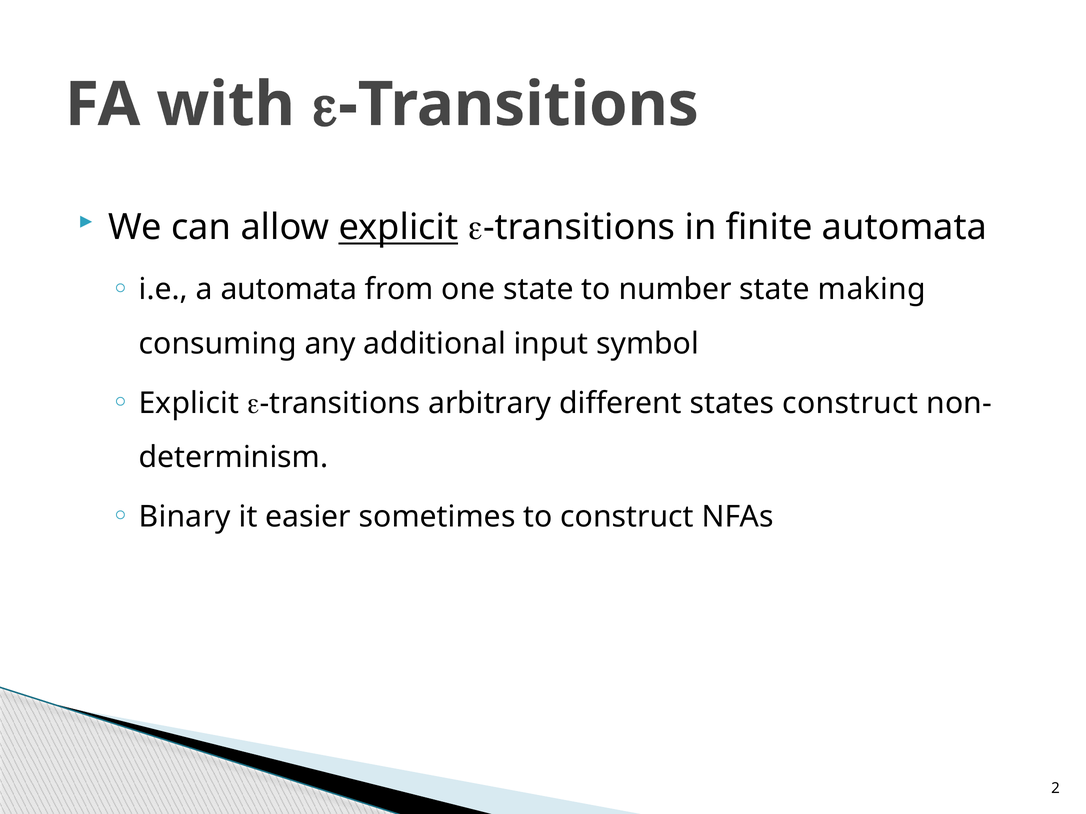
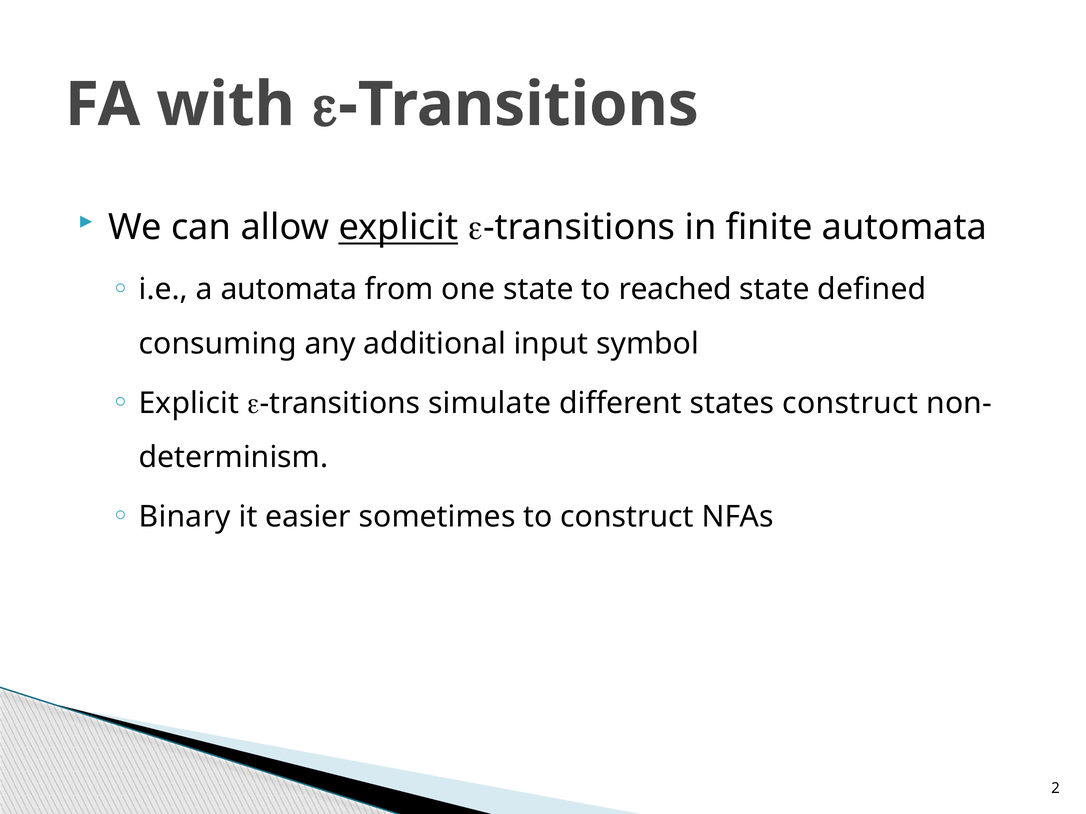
number: number -> reached
making: making -> defined
arbitrary: arbitrary -> simulate
